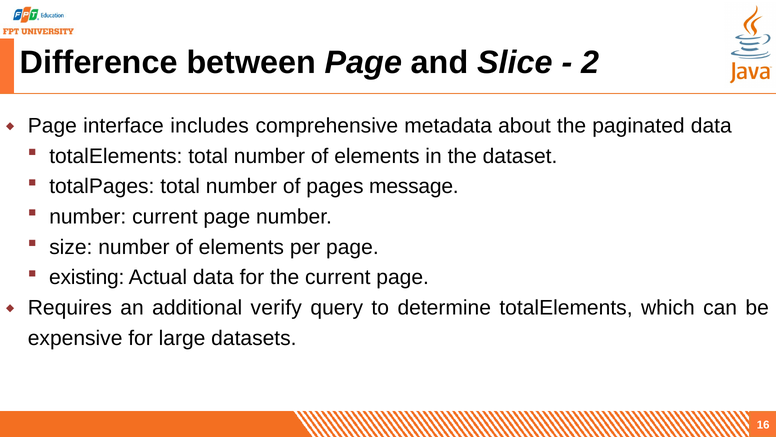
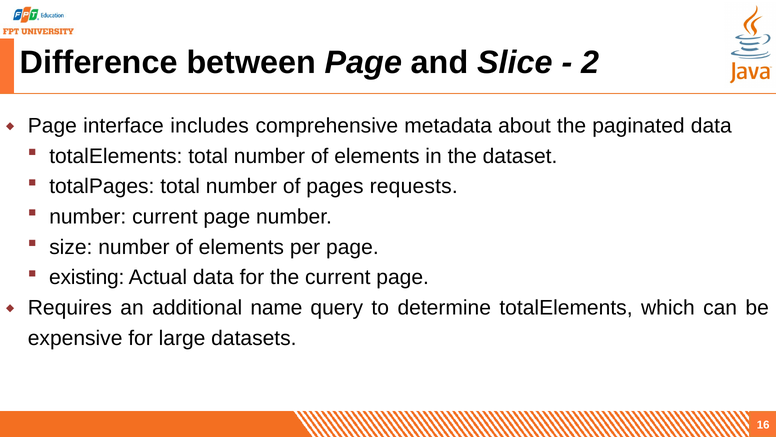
message: message -> requests
verify: verify -> name
